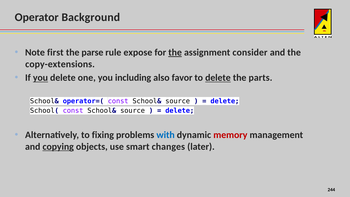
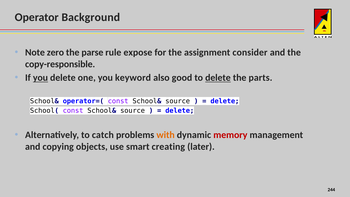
first: first -> zero
the at (175, 52) underline: present -> none
copy-extensions: copy-extensions -> copy-responsible
including: including -> keyword
favor: favor -> good
fixing: fixing -> catch
with colour: blue -> orange
copying underline: present -> none
changes: changes -> creating
